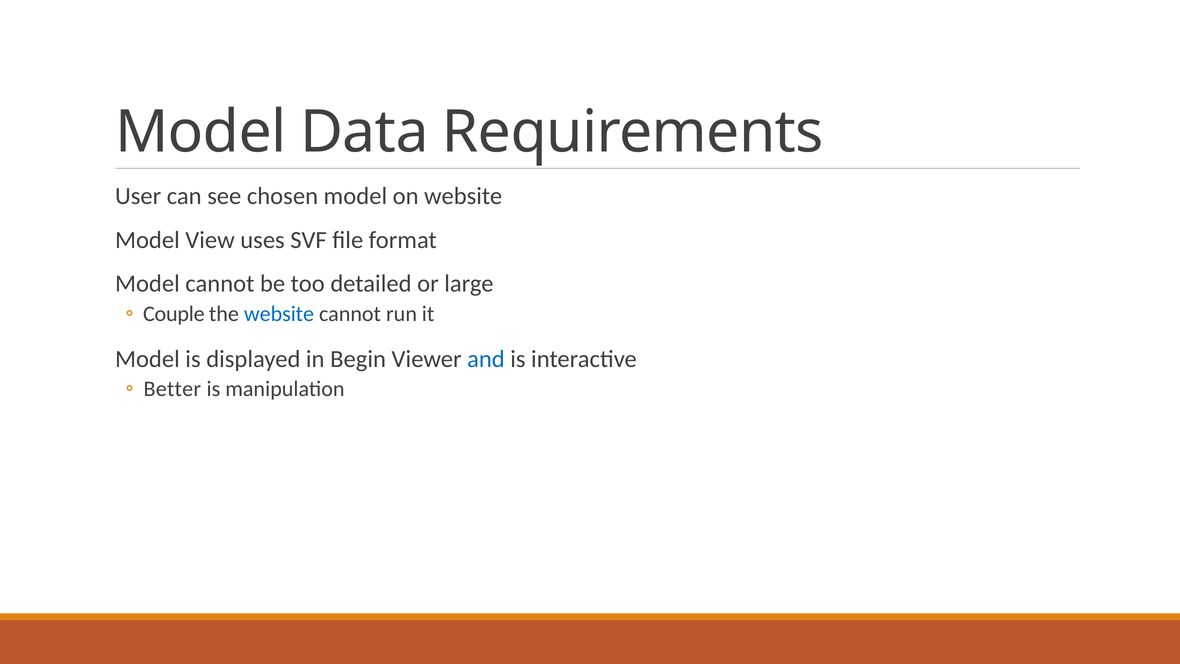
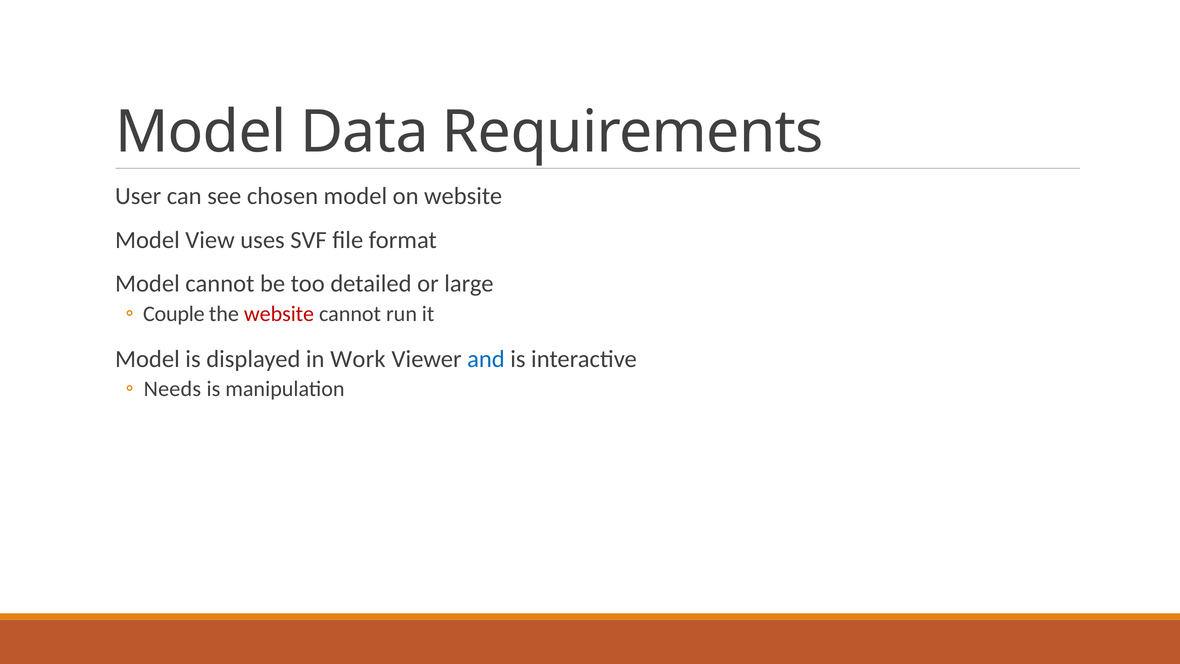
website at (279, 314) colour: blue -> red
Begin: Begin -> Work
Better: Better -> Needs
